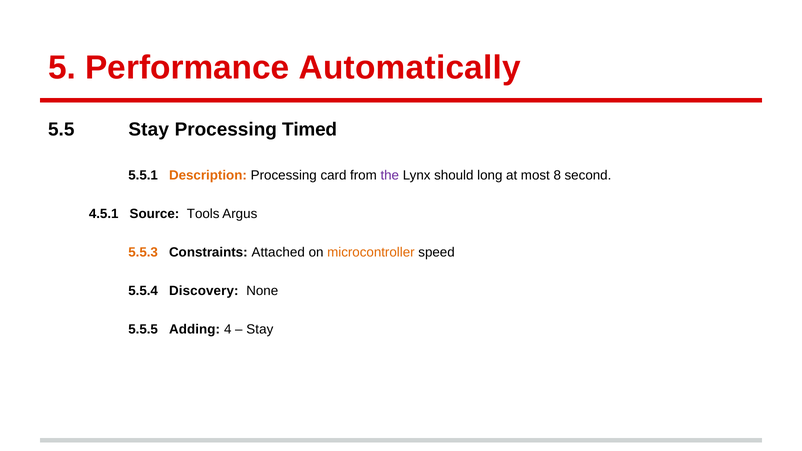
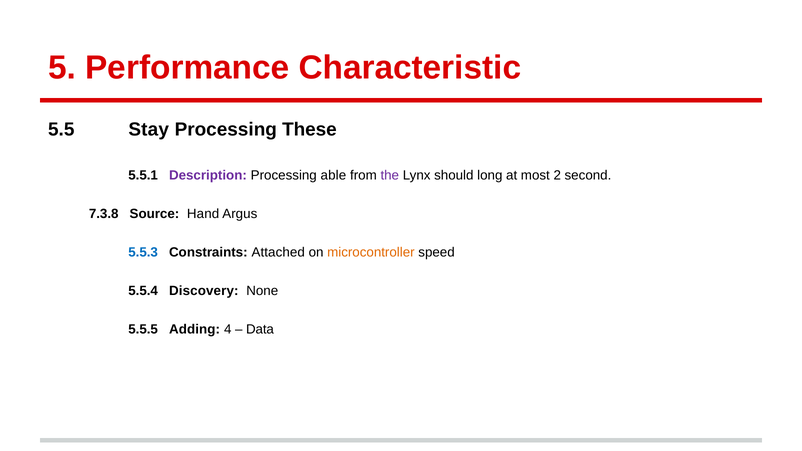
Automatically: Automatically -> Characteristic
Timed: Timed -> These
Description colour: orange -> purple
card: card -> able
8: 8 -> 2
4.5.1: 4.5.1 -> 7.3.8
Tools: Tools -> Hand
5.5.3 colour: orange -> blue
Stay at (260, 329): Stay -> Data
